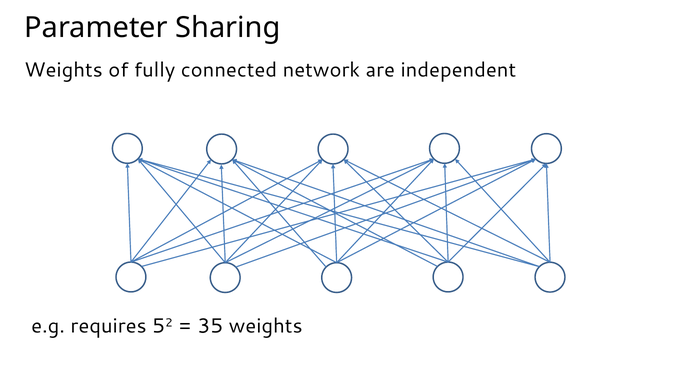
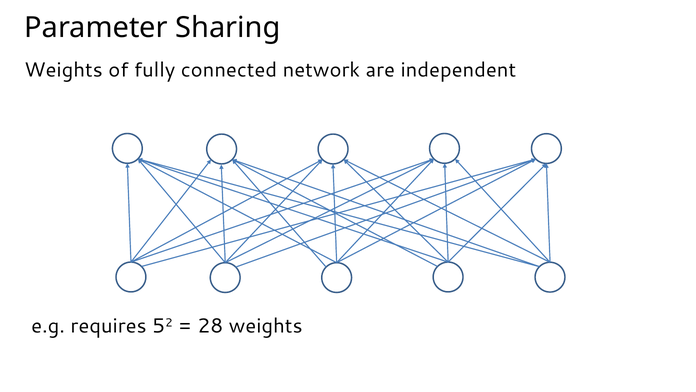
35: 35 -> 28
